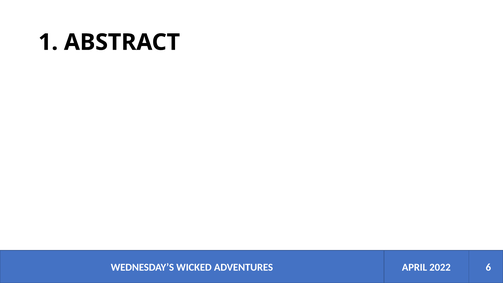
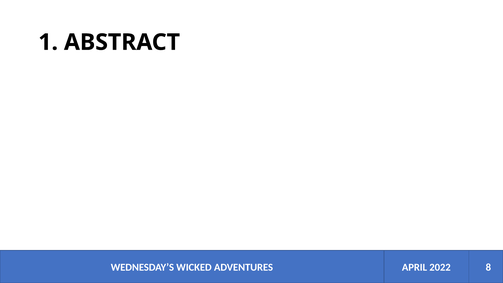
6: 6 -> 8
